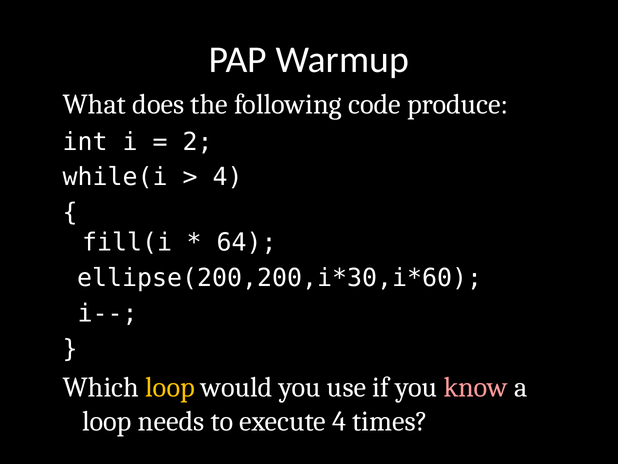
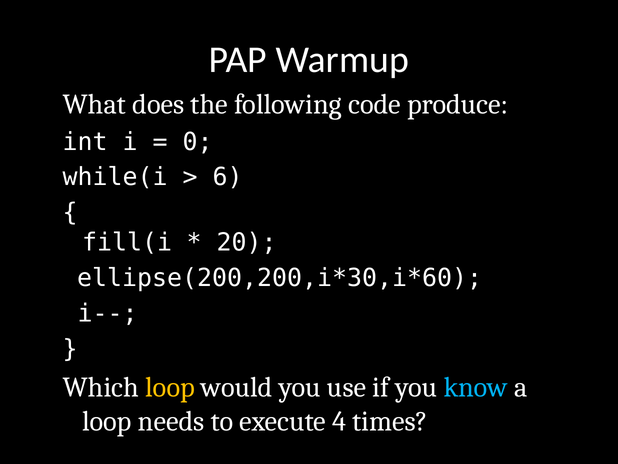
2: 2 -> 0
4 at (228, 177): 4 -> 6
64: 64 -> 20
know colour: pink -> light blue
